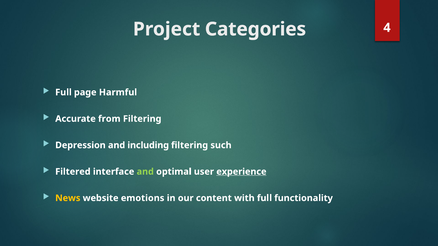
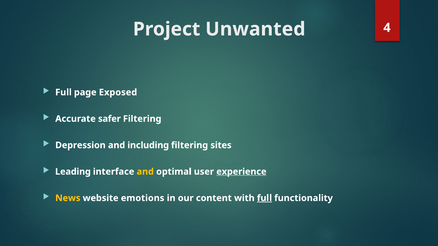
Categories: Categories -> Unwanted
Harmful: Harmful -> Exposed
from: from -> safer
such: such -> sites
Filtered: Filtered -> Leading
and at (145, 172) colour: light green -> yellow
full at (264, 198) underline: none -> present
